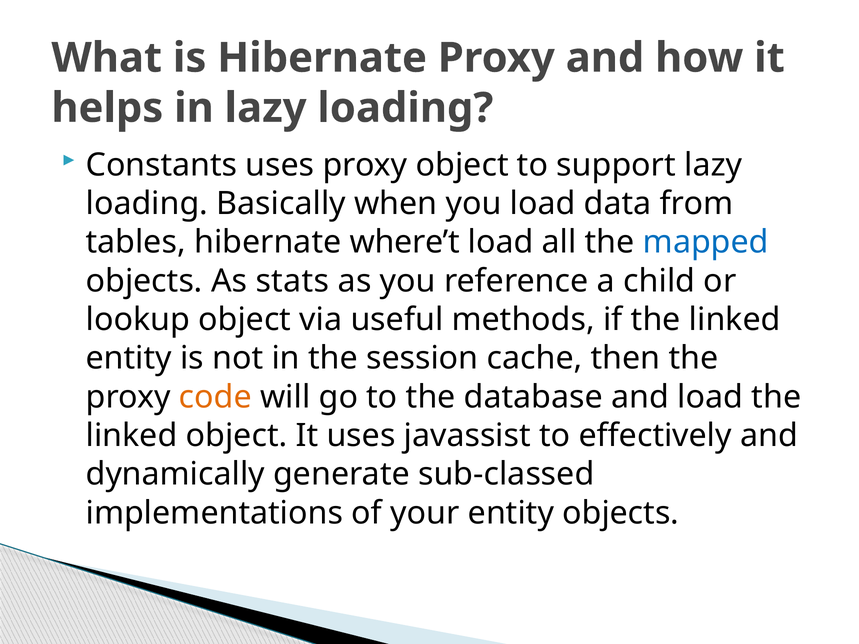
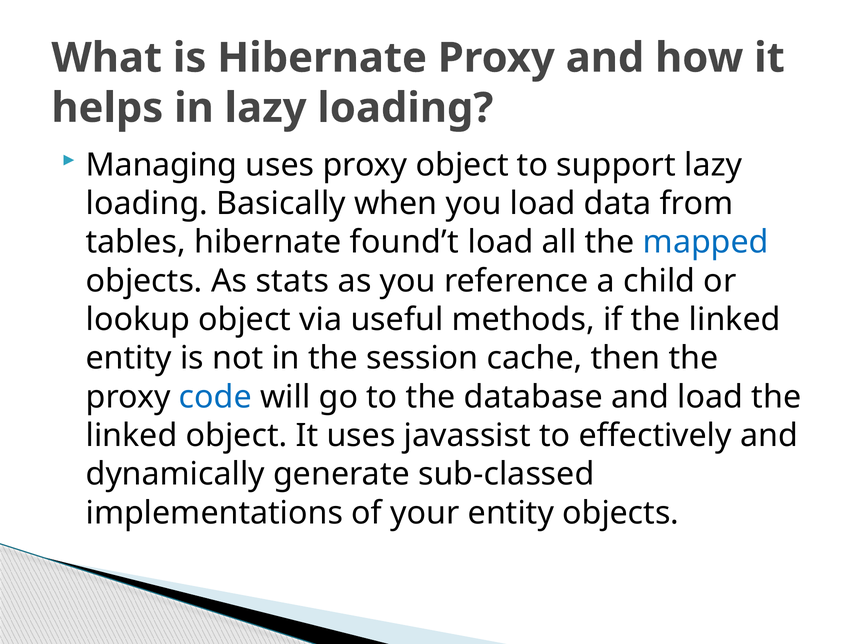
Constants: Constants -> Managing
where’t: where’t -> found’t
code colour: orange -> blue
